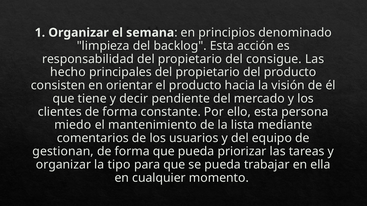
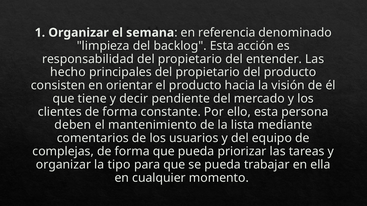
principios: principios -> referencia
consigue: consigue -> entender
miedo: miedo -> deben
gestionan: gestionan -> complejas
